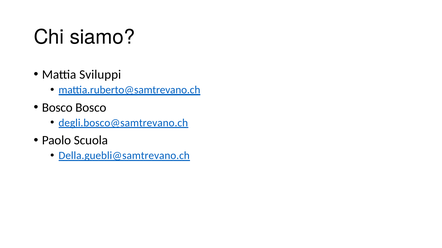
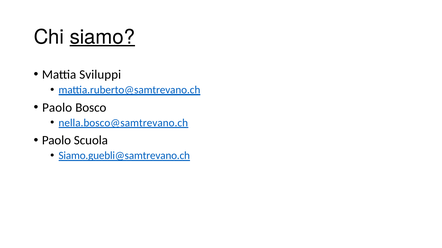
siamo underline: none -> present
Bosco at (57, 108): Bosco -> Paolo
degli.bosco@samtrevano.ch: degli.bosco@samtrevano.ch -> nella.bosco@samtrevano.ch
Della.guebli@samtrevano.ch: Della.guebli@samtrevano.ch -> Siamo.guebli@samtrevano.ch
